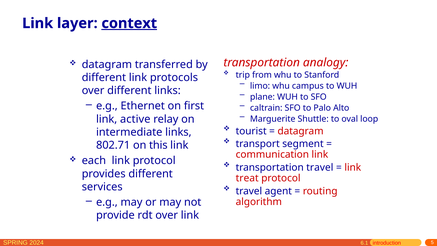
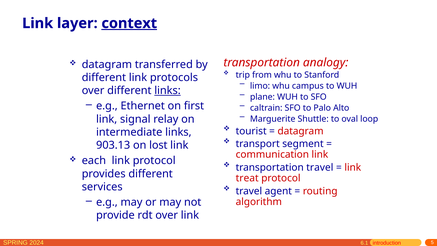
links at (168, 91) underline: none -> present
active: active -> signal
802.71: 802.71 -> 903.13
this: this -> lost
